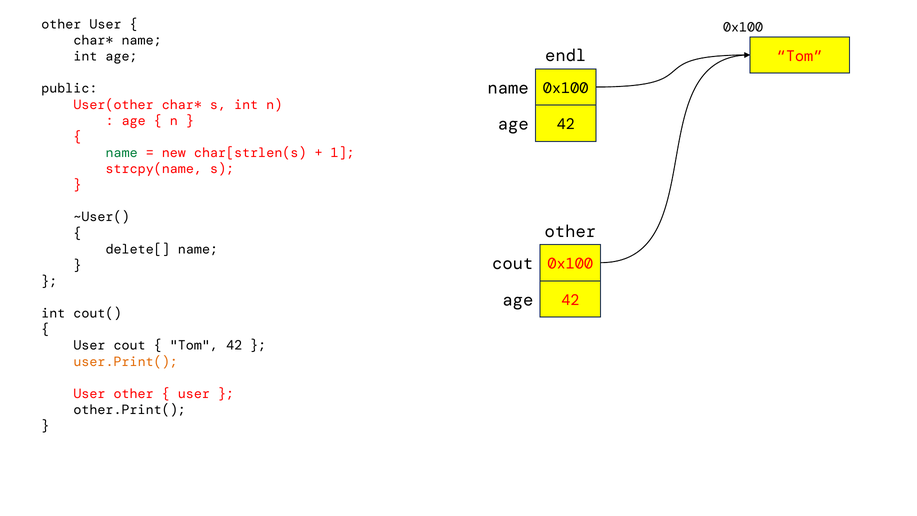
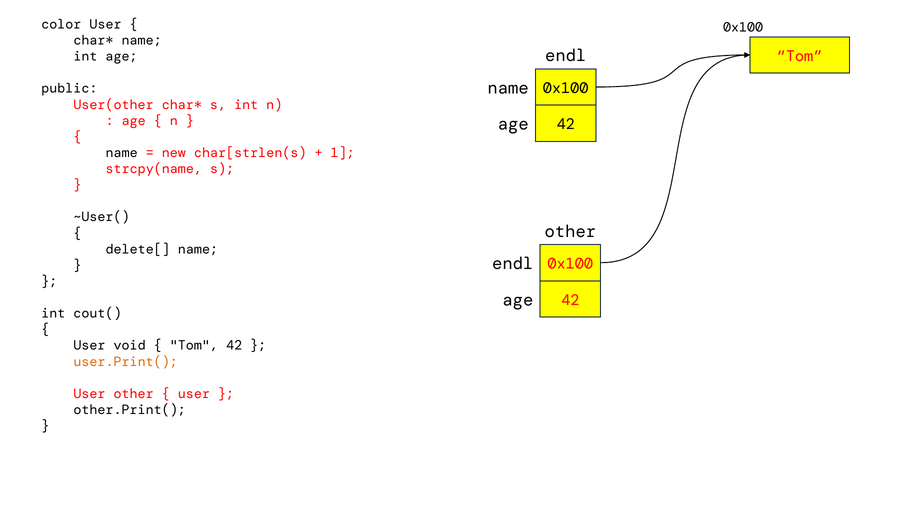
other at (61, 24): other -> color
name at (122, 153) colour: green -> black
cout at (513, 264): cout -> endl
User cout: cout -> void
